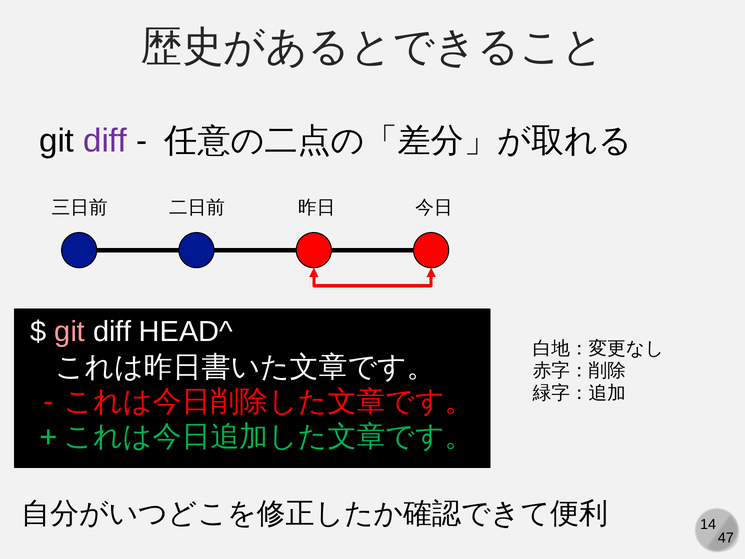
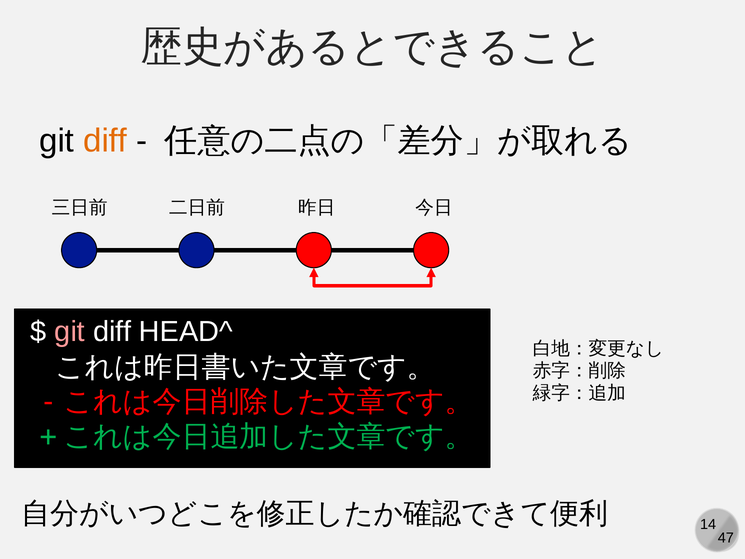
diff at (105, 141) colour: purple -> orange
